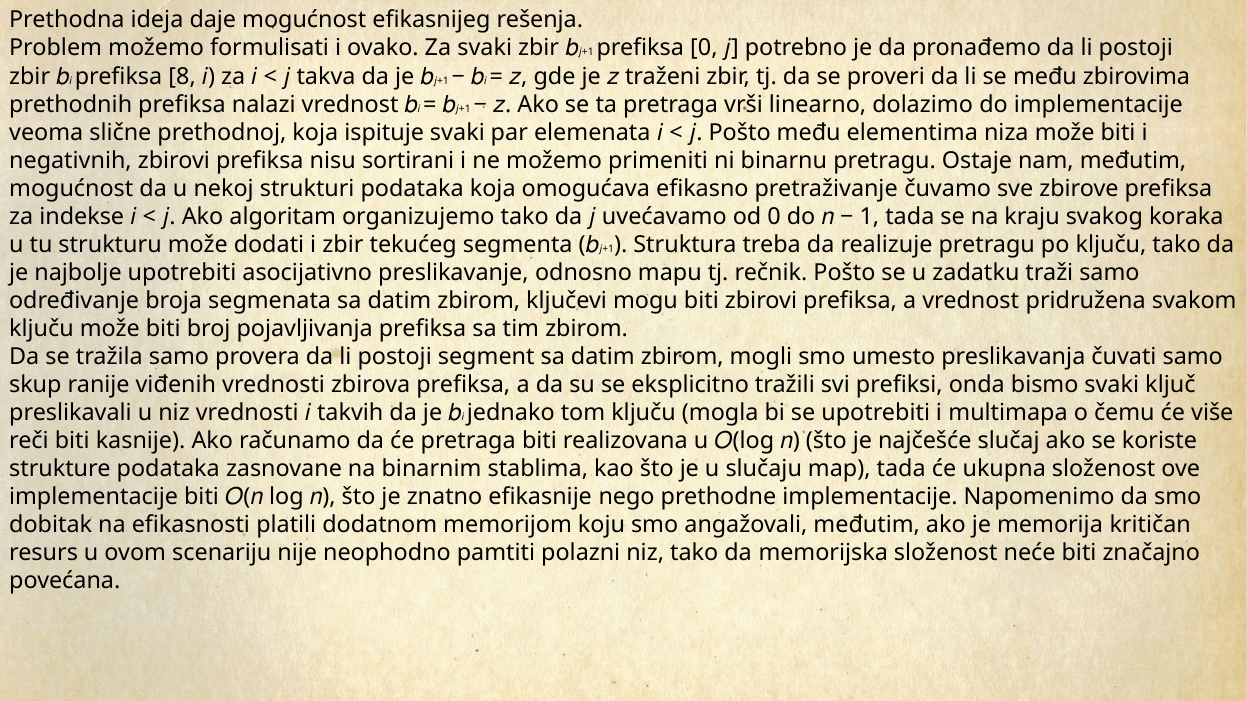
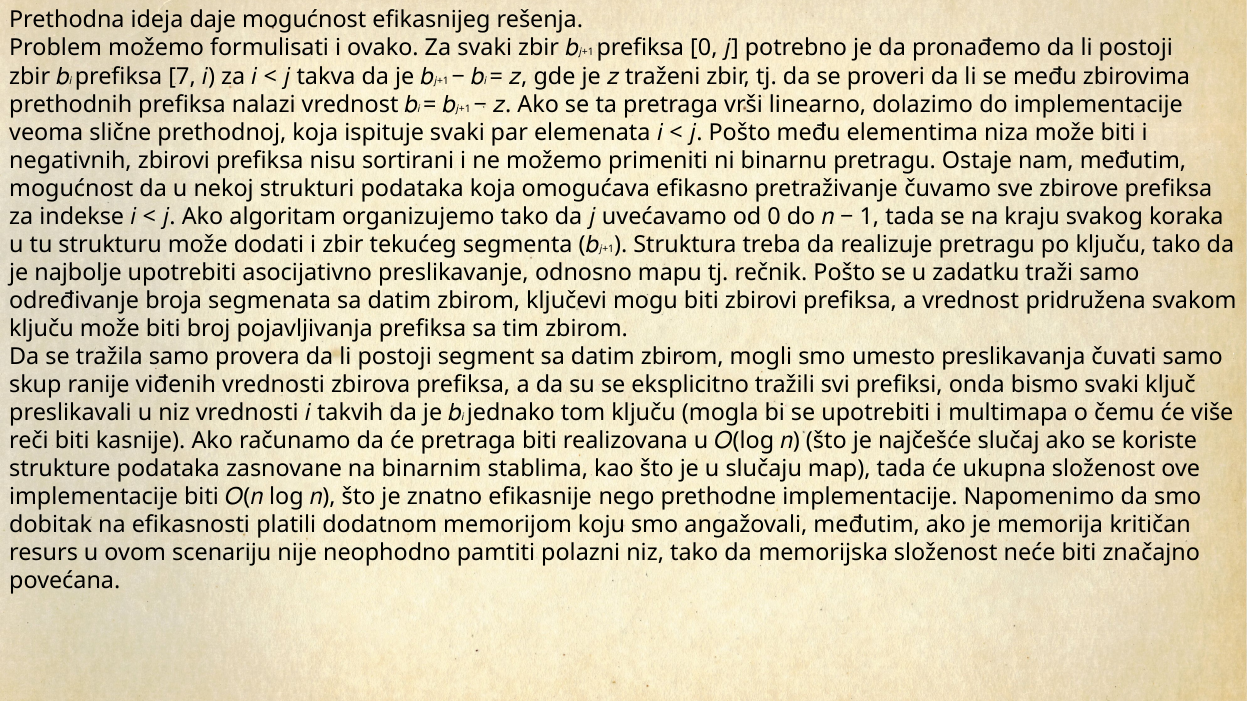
8: 8 -> 7
